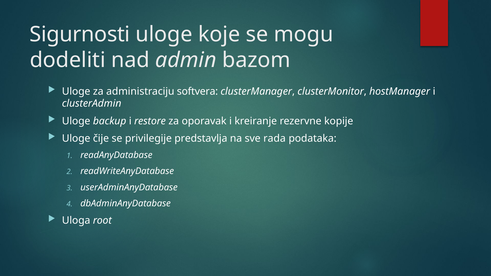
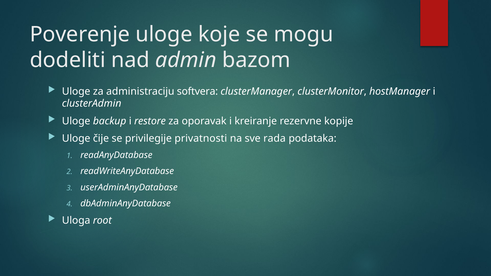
Sigurnosti: Sigurnosti -> Poverenje
predstavlja: predstavlja -> privatnosti
